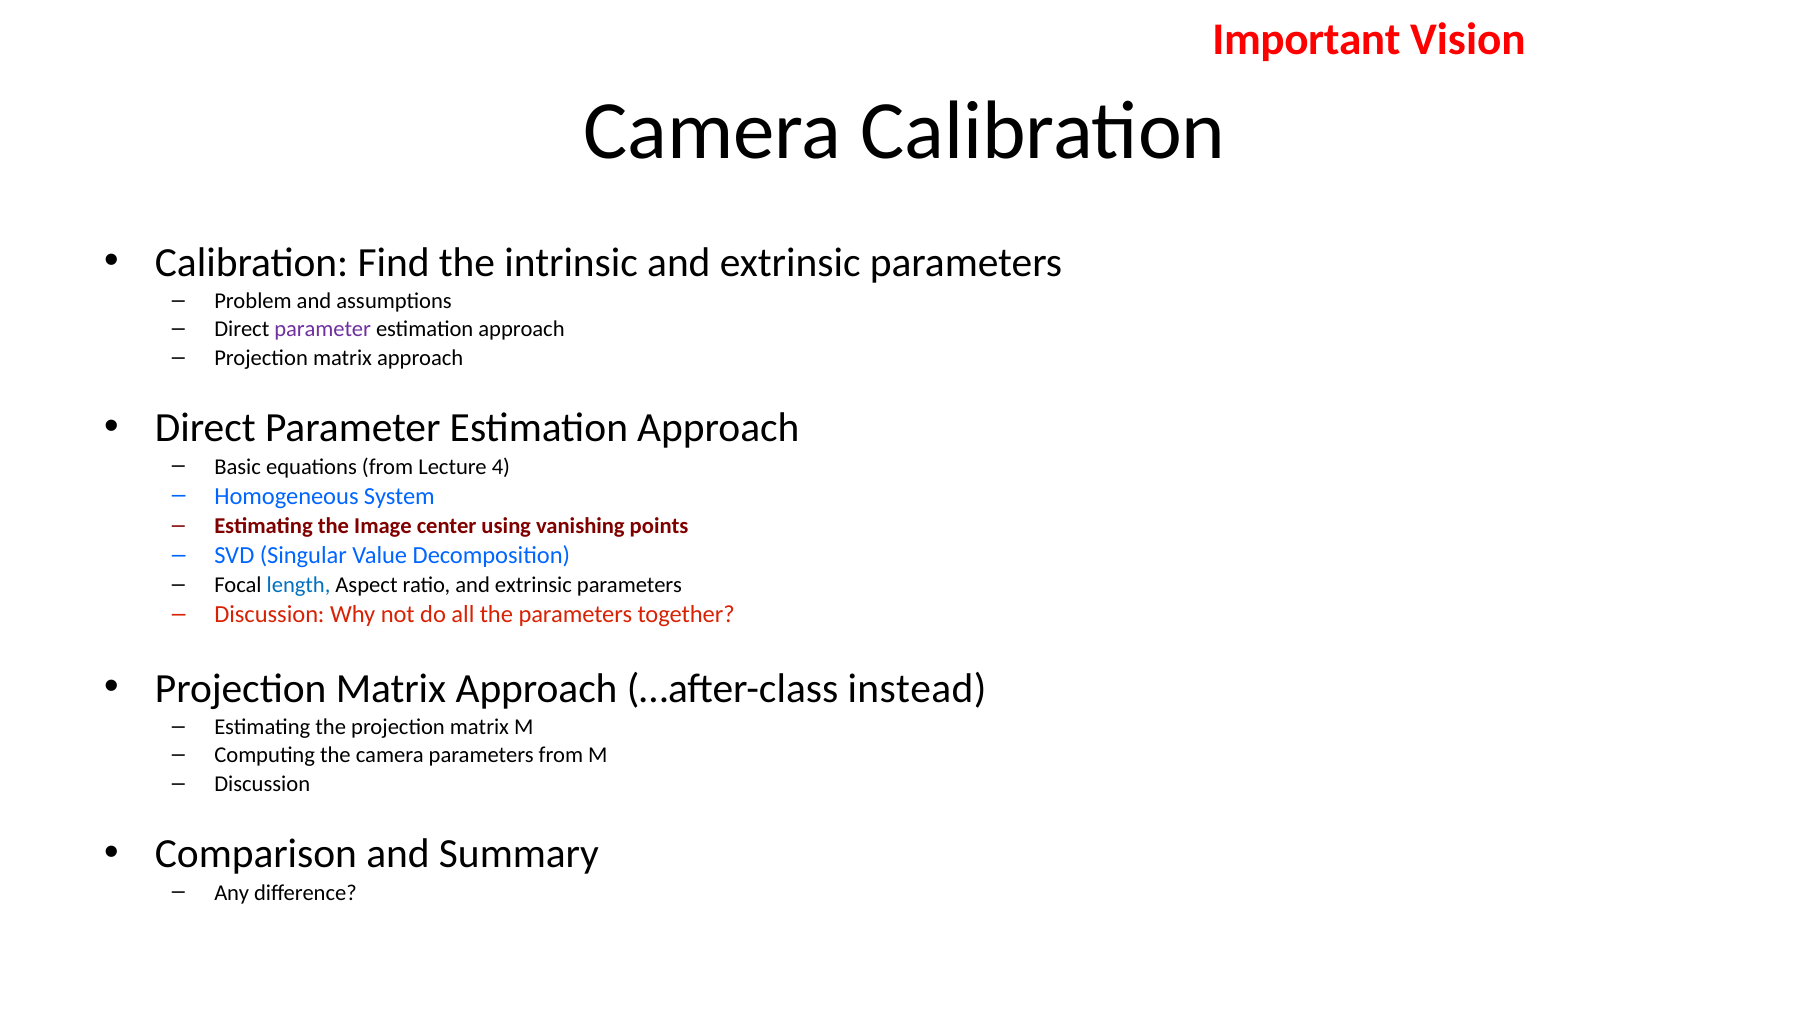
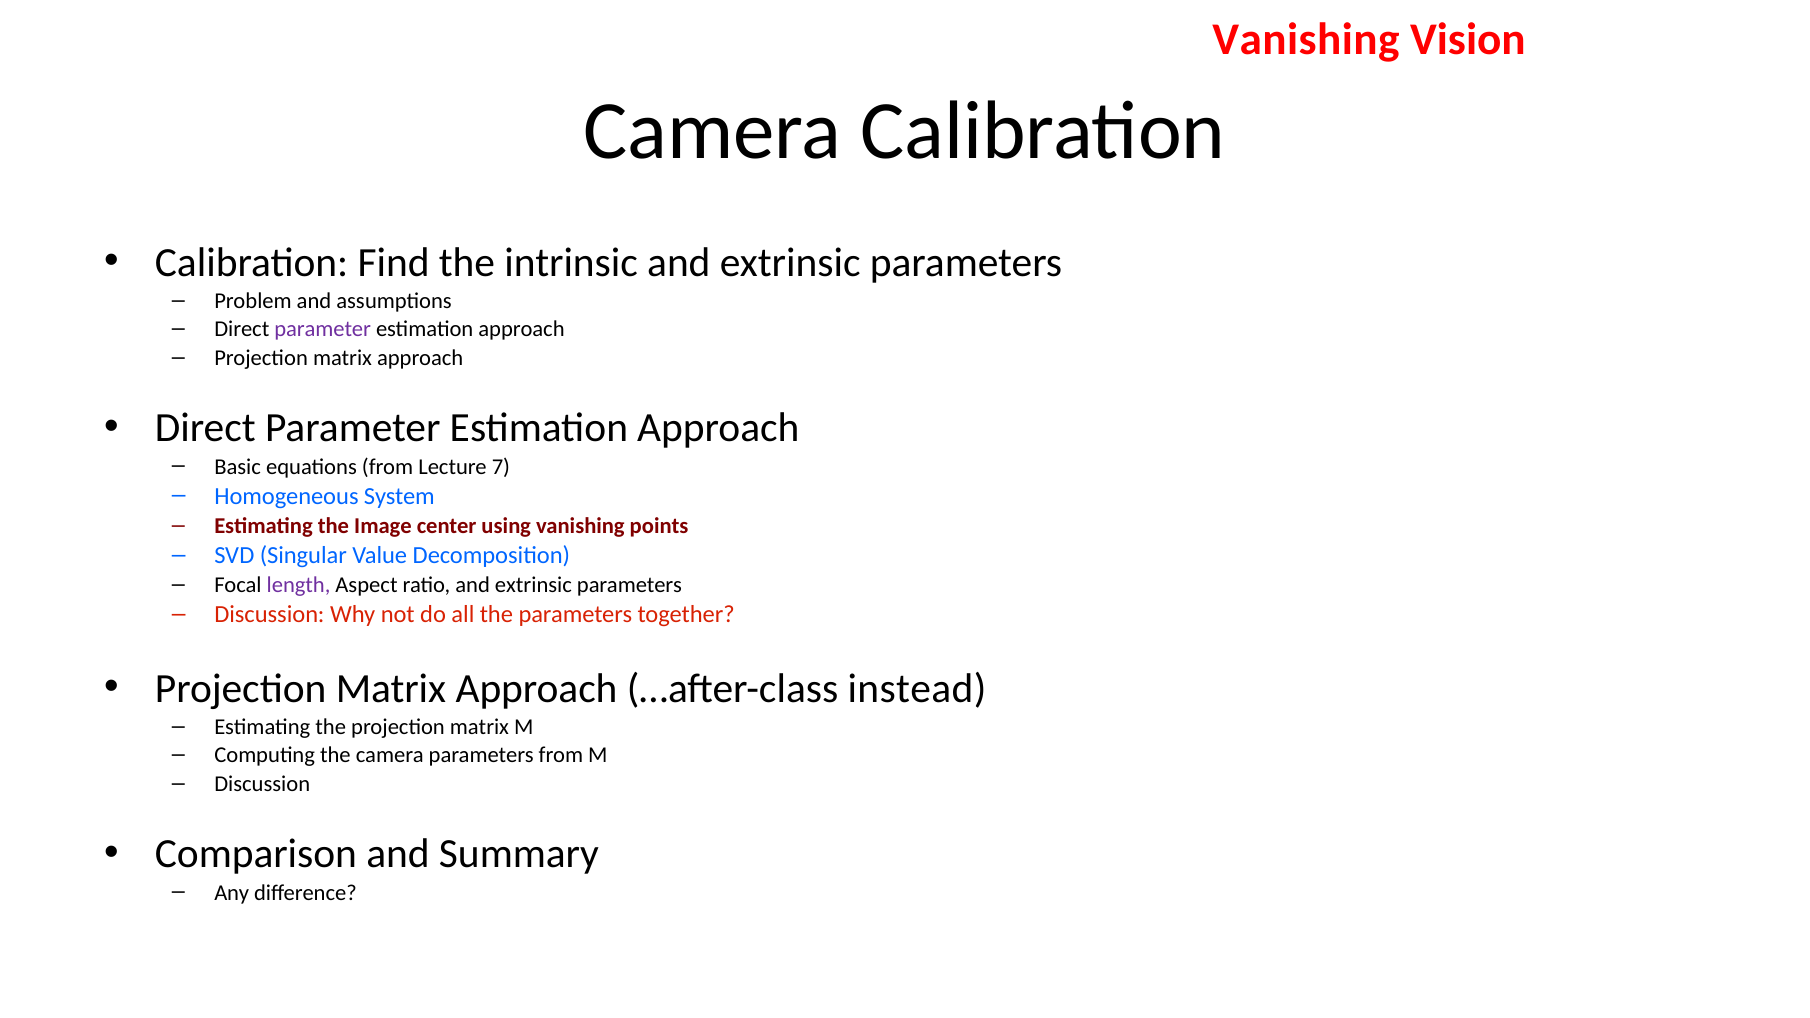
Important at (1306, 40): Important -> Vanishing
4: 4 -> 7
length colour: blue -> purple
